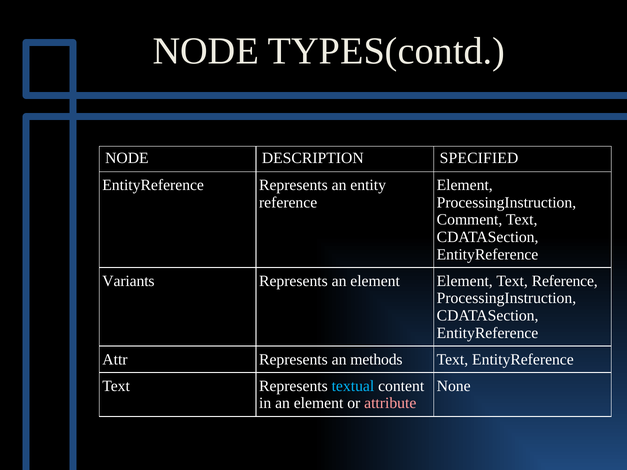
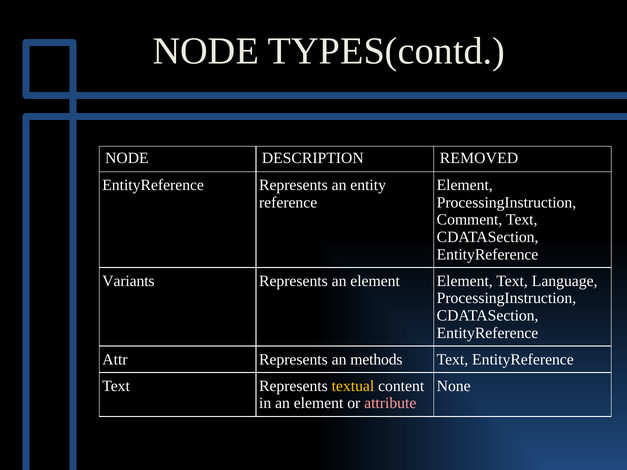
SPECIFIED: SPECIFIED -> REMOVED
Text Reference: Reference -> Language
textual colour: light blue -> yellow
